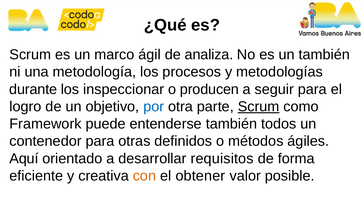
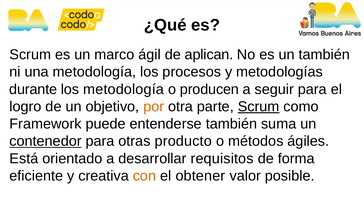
analiza: analiza -> aplican
los inspeccionar: inspeccionar -> metodología
por colour: blue -> orange
todos: todos -> suma
contenedor underline: none -> present
definidos: definidos -> producto
Aquí: Aquí -> Está
